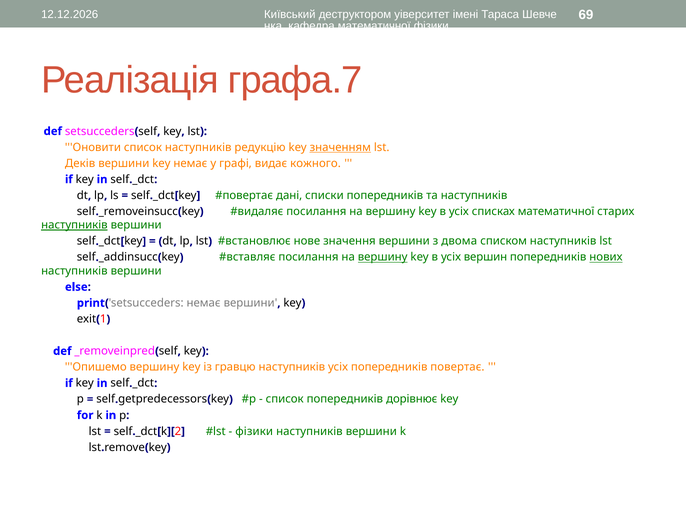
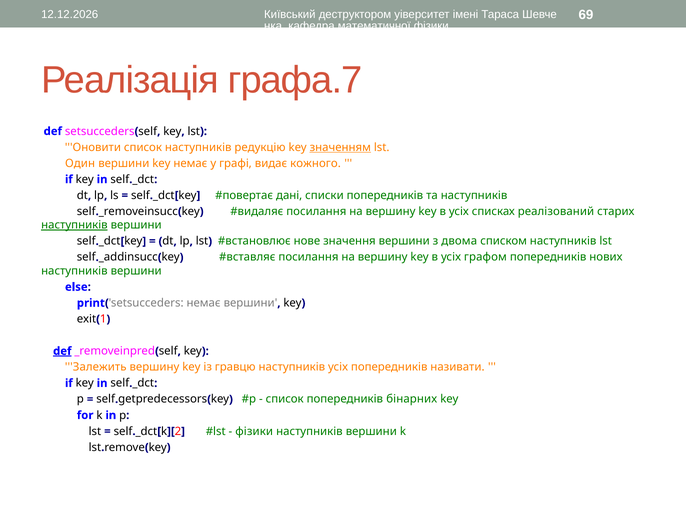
Деків: Деків -> Один
списках математичної: математичної -> реалізований
вершину at (383, 257) underline: present -> none
вершин: вершин -> графом
нових underline: present -> none
def at (62, 351) underline: none -> present
Опишемо: Опишемо -> Залежить
повертає: повертає -> називати
дорівнює: дорівнює -> бінарних
